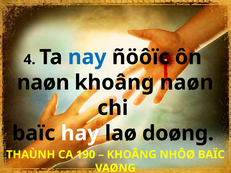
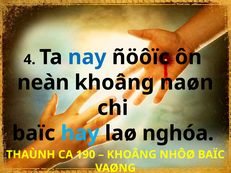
naøn at (43, 83): naøn -> neàn
hay colour: white -> light blue
doøng: doøng -> nghóa
